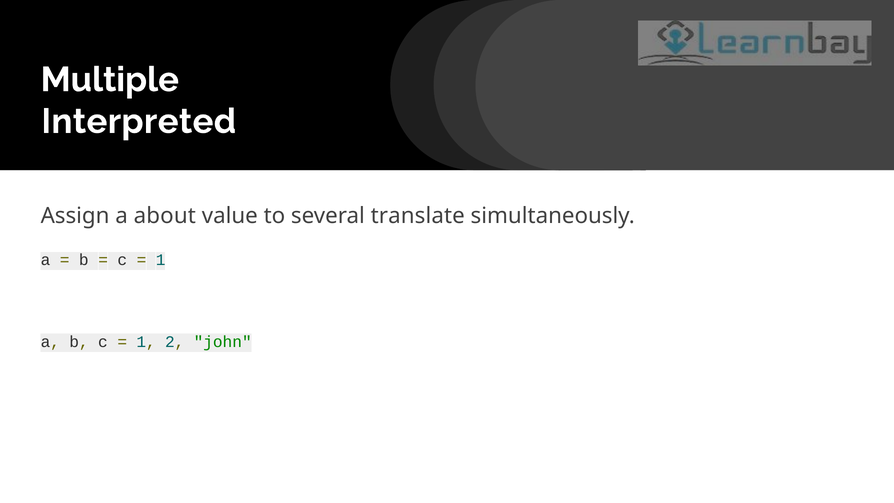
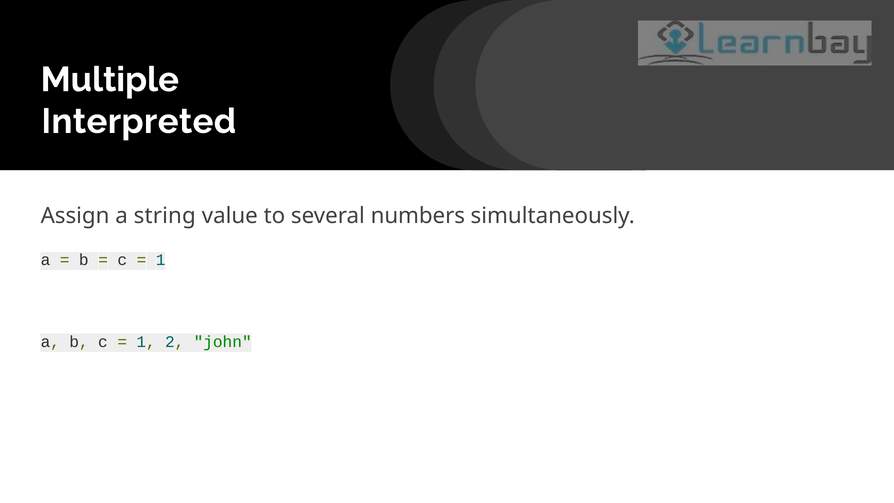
about: about -> string
translate: translate -> numbers
